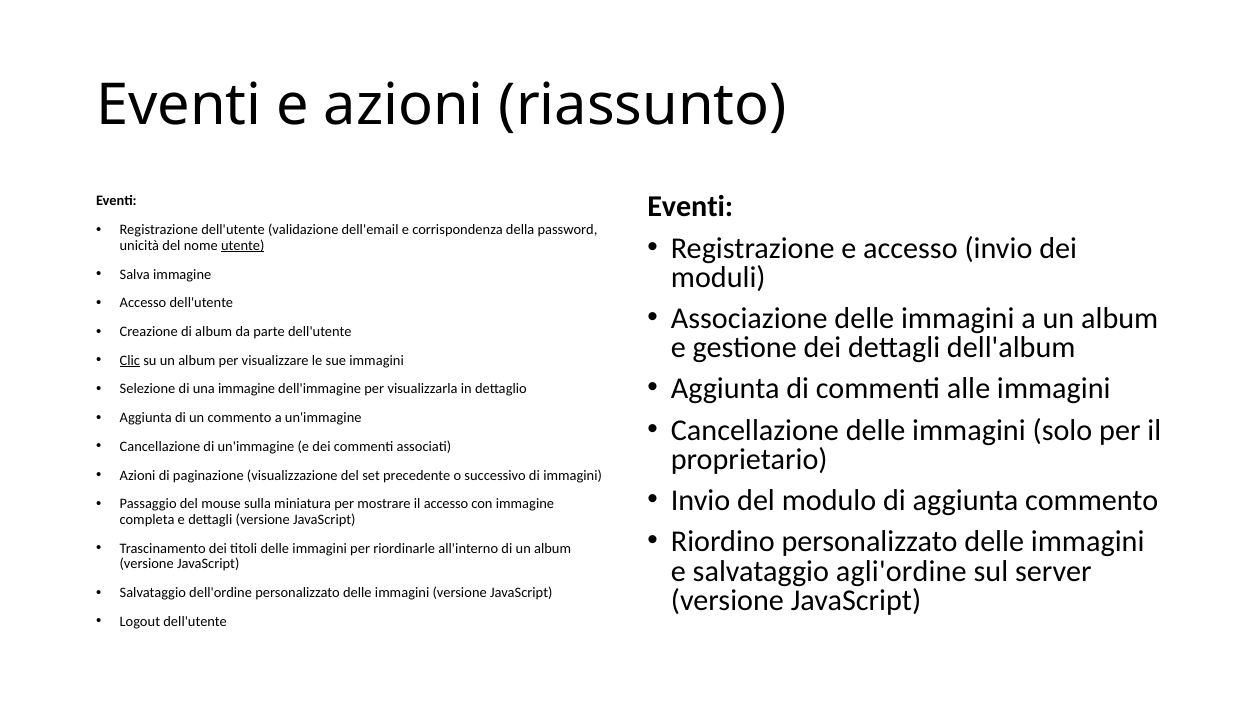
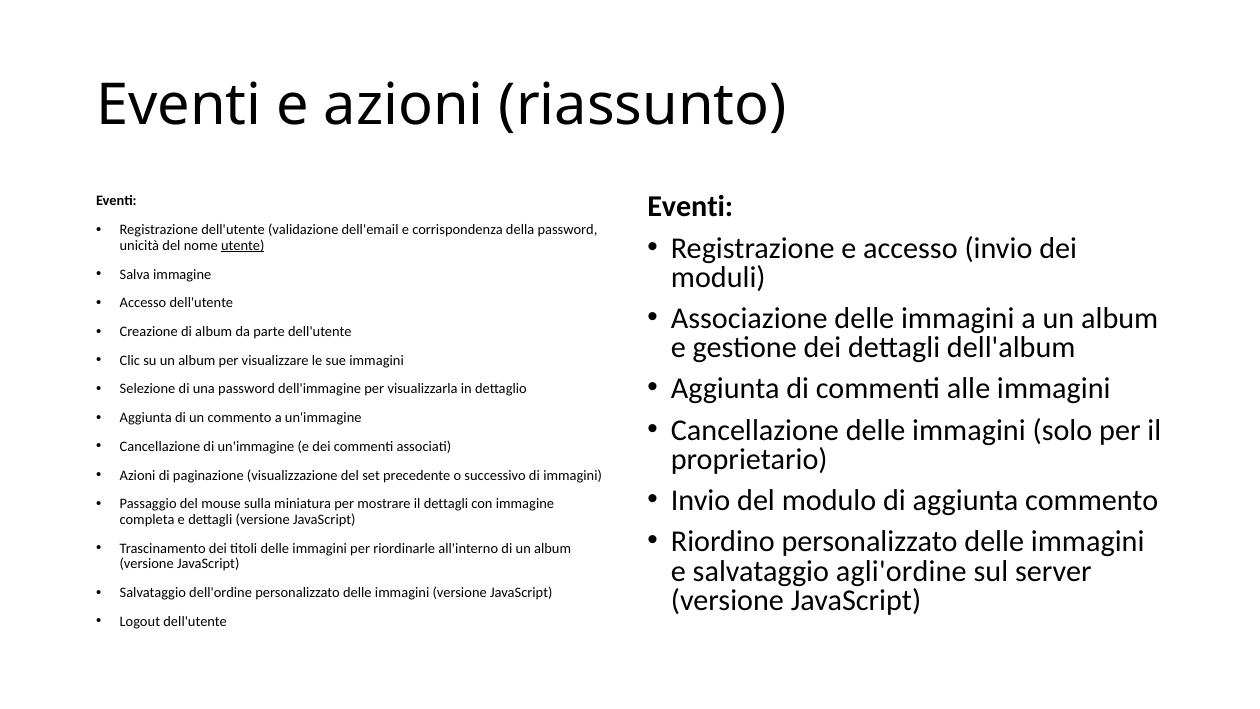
Clic underline: present -> none
una immagine: immagine -> password
il accesso: accesso -> dettagli
